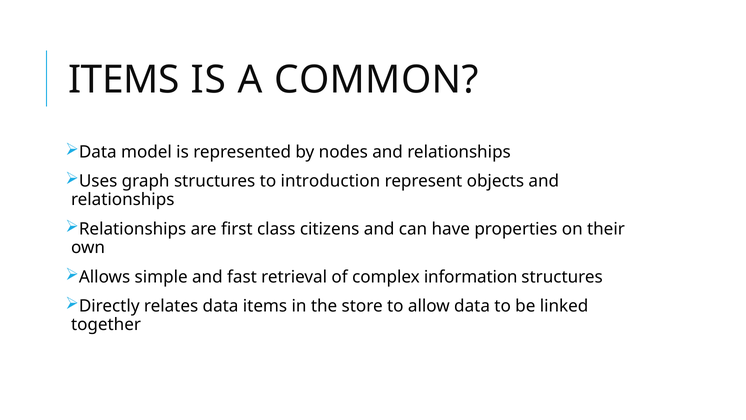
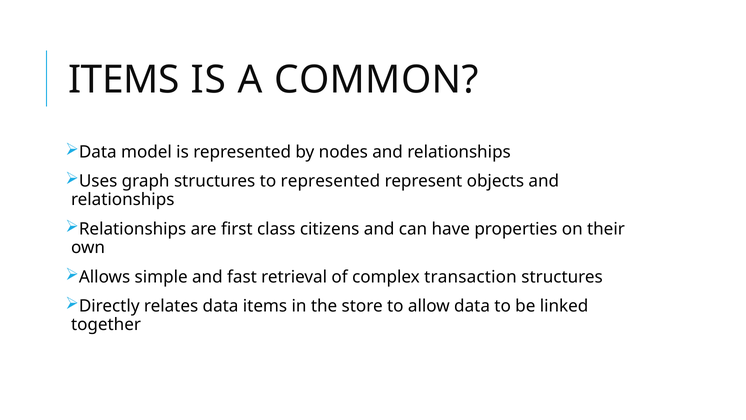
to introduction: introduction -> represented
information: information -> transaction
